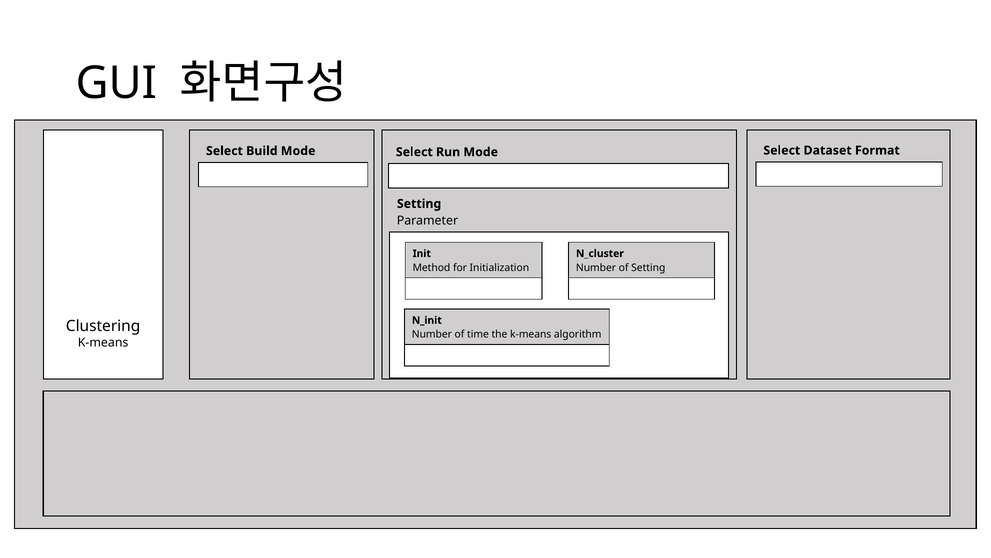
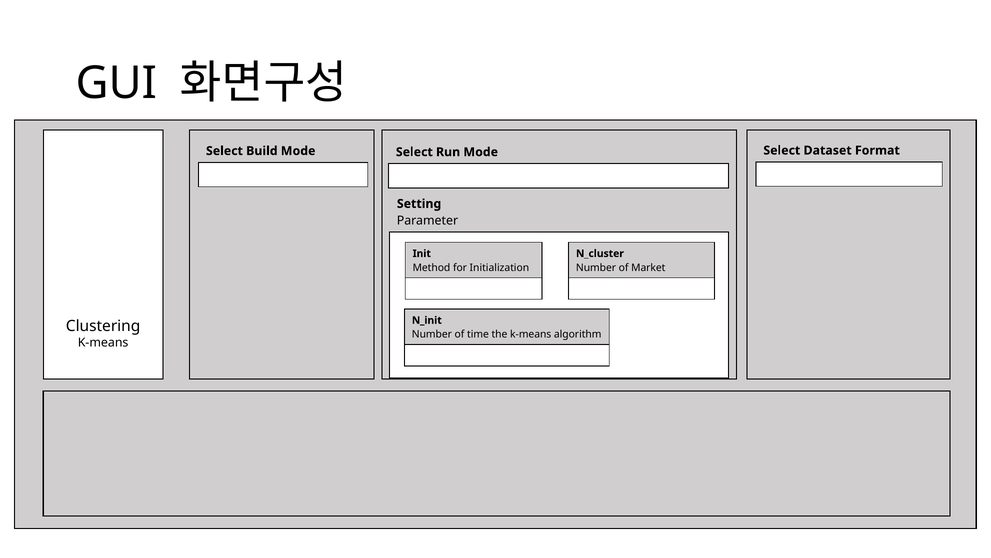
of Setting: Setting -> Market
